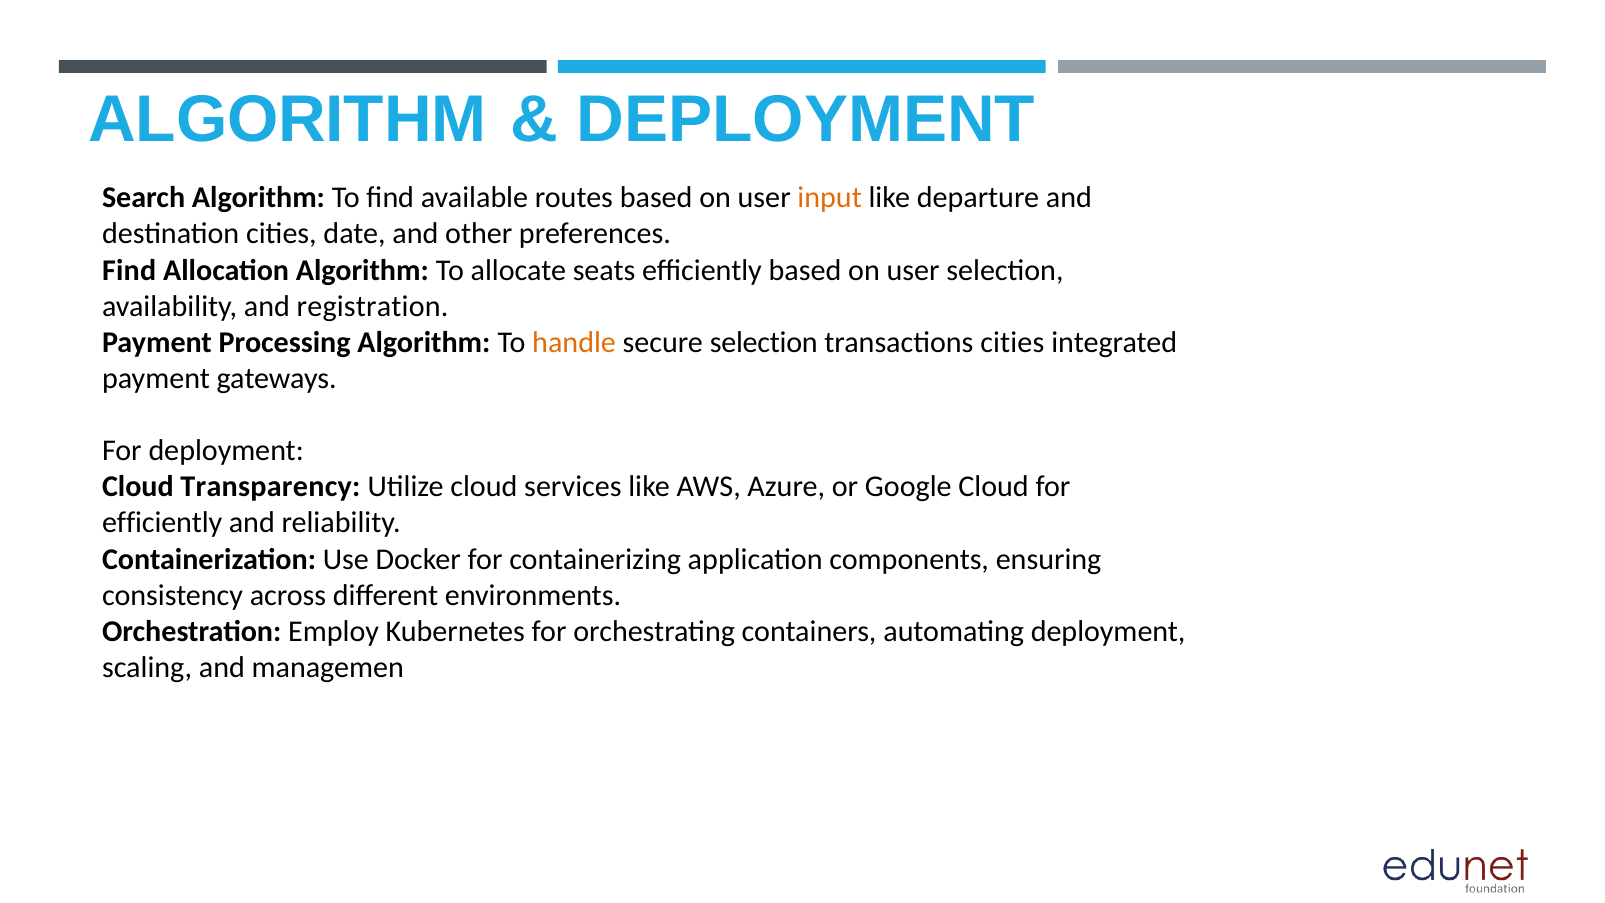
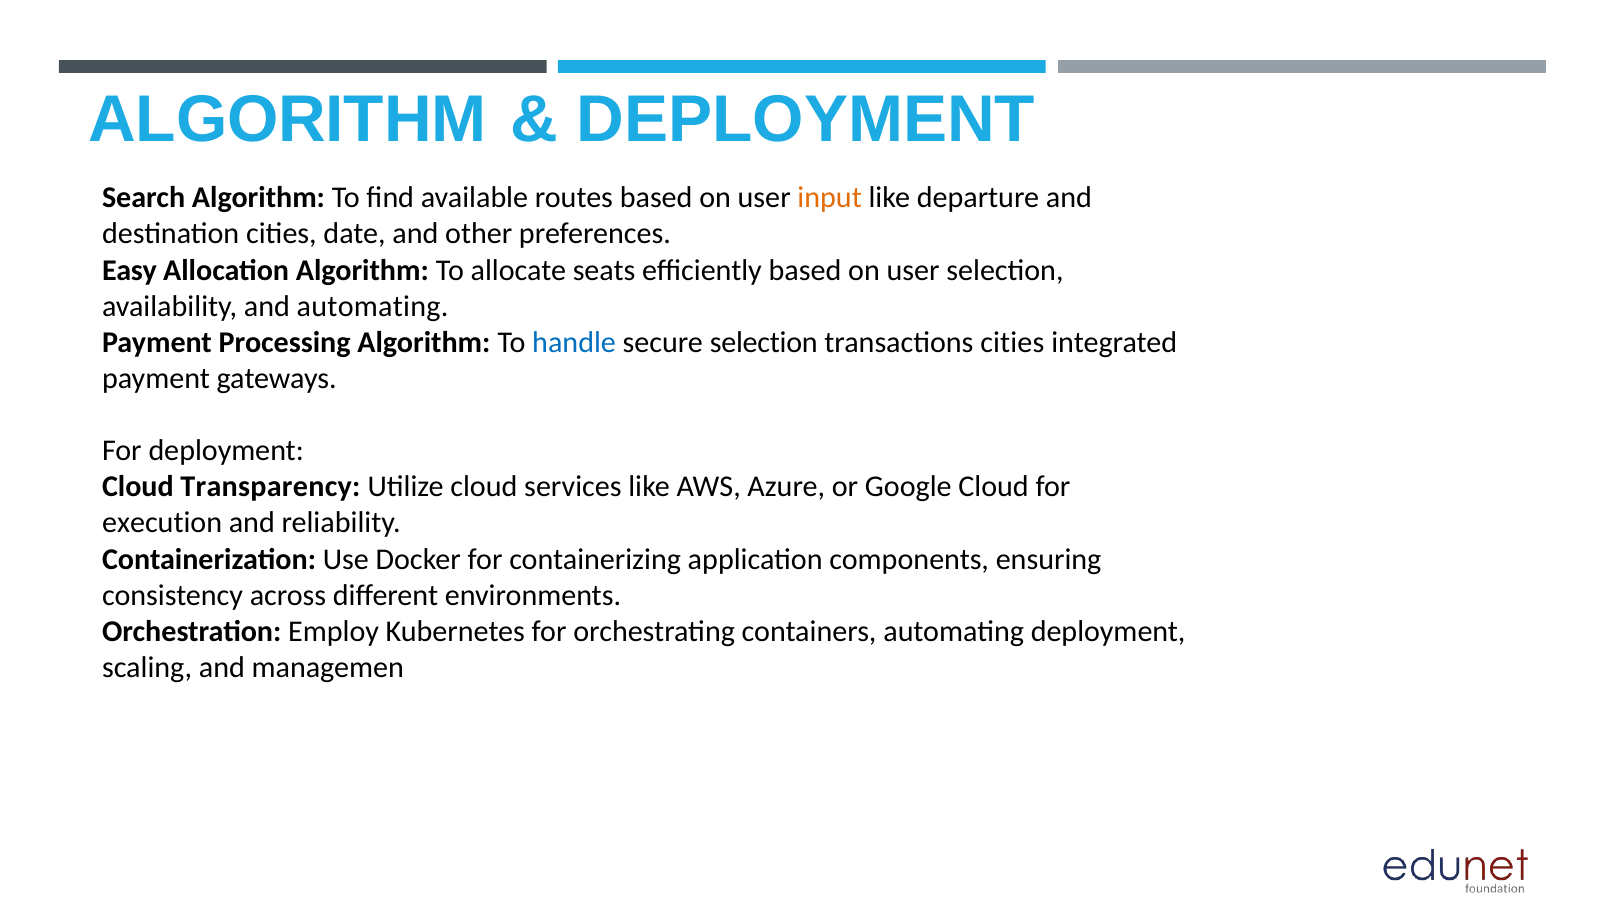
Find at (129, 270): Find -> Easy
and registration: registration -> automating
handle colour: orange -> blue
efficiently at (162, 523): efficiently -> execution
